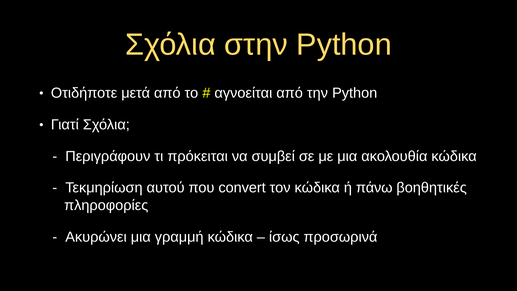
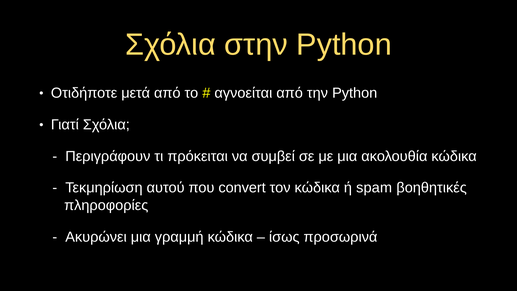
πάνω: πάνω -> spam
